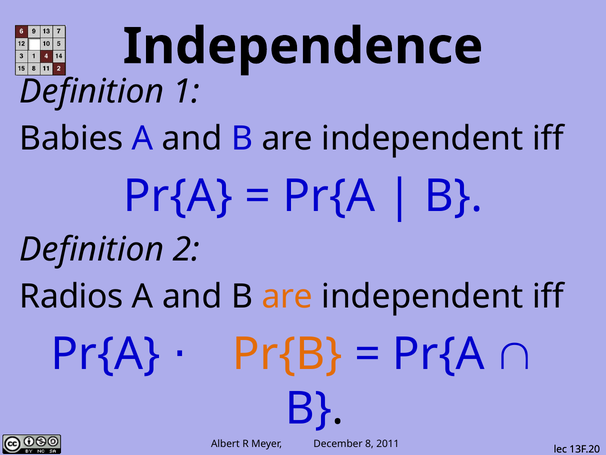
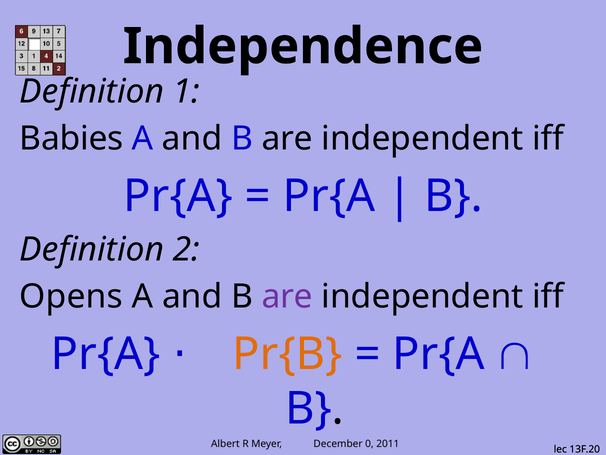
Radios: Radios -> Opens
are at (287, 296) colour: orange -> purple
8: 8 -> 0
